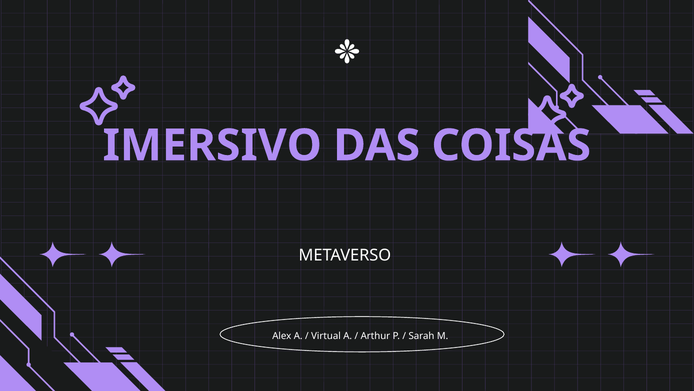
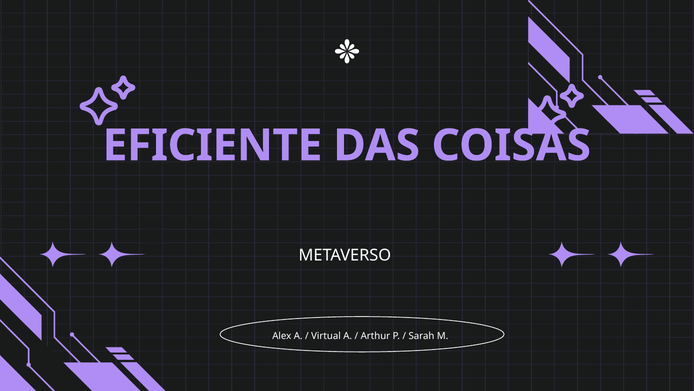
IMERSIVO: IMERSIVO -> EFICIENTE
